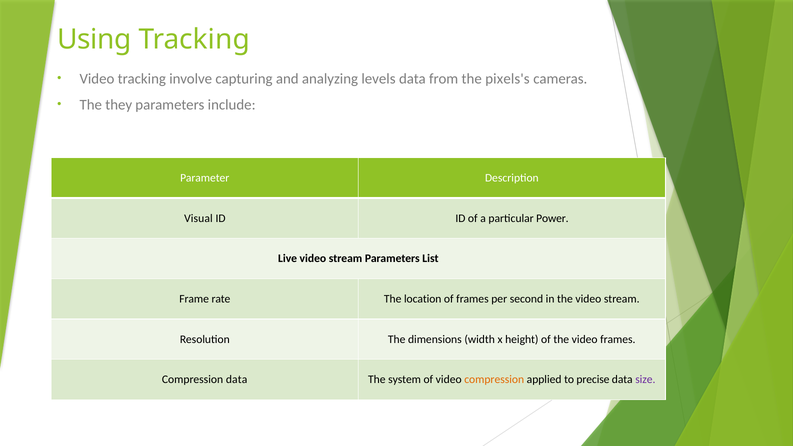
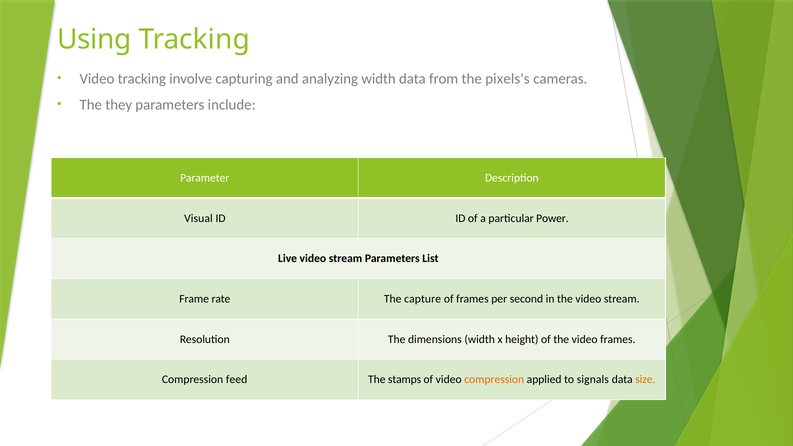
analyzing levels: levels -> width
location: location -> capture
Compression data: data -> feed
system: system -> stamps
precise: precise -> signals
size colour: purple -> orange
